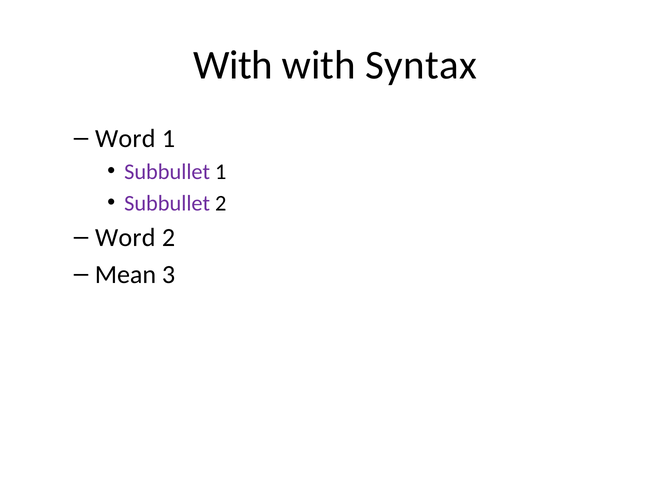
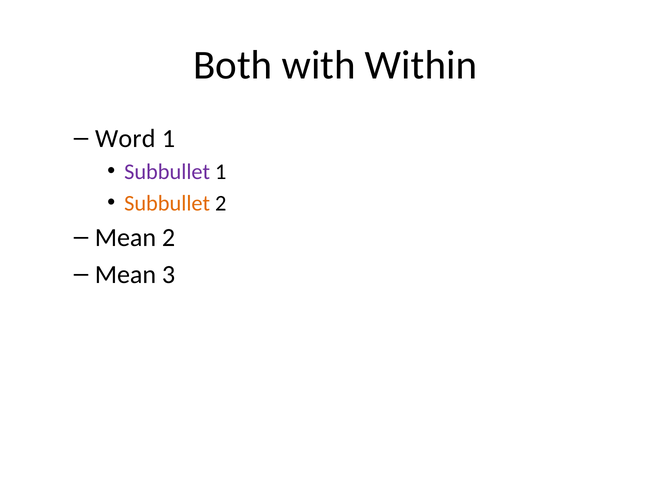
With at (233, 65): With -> Both
Syntax: Syntax -> Within
Subbullet at (167, 203) colour: purple -> orange
Word at (125, 237): Word -> Mean
